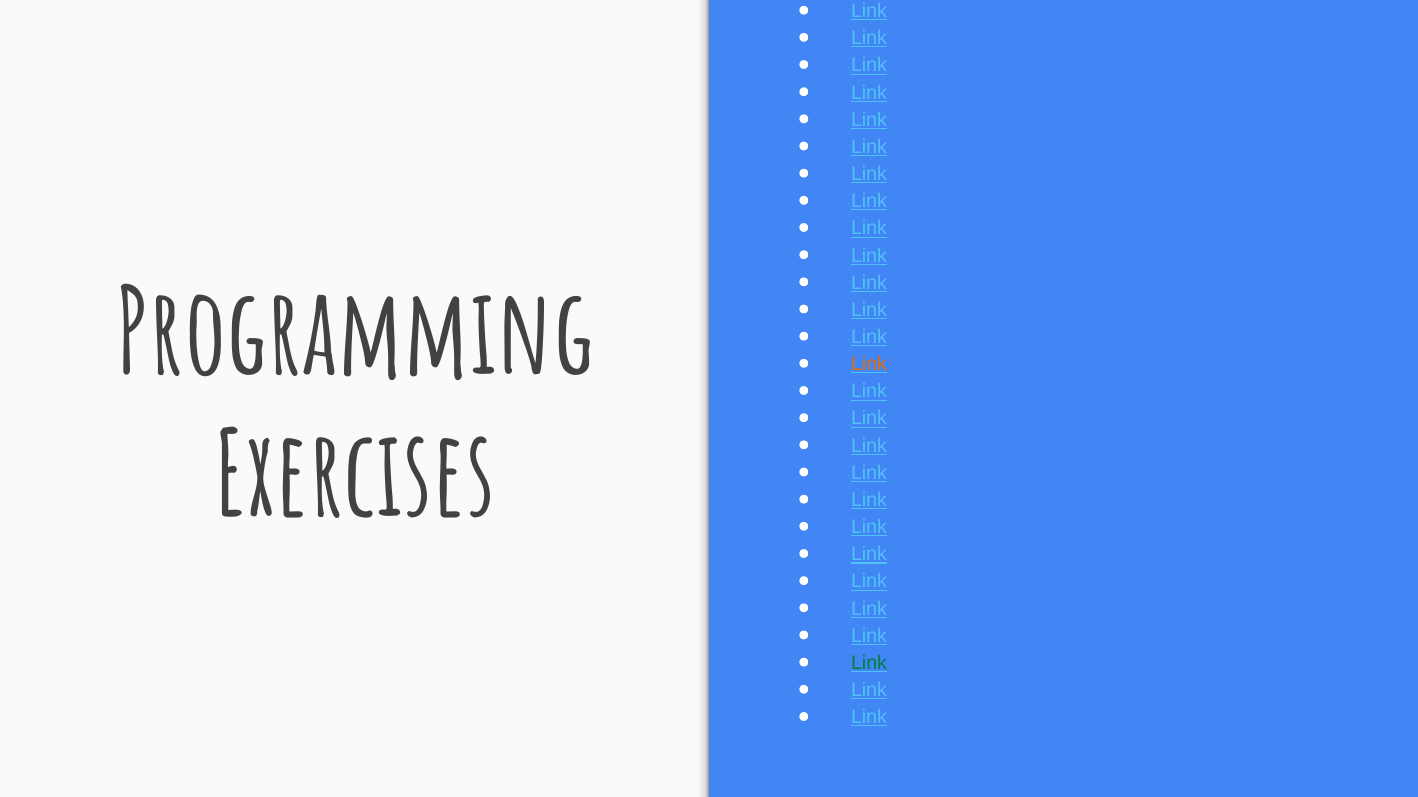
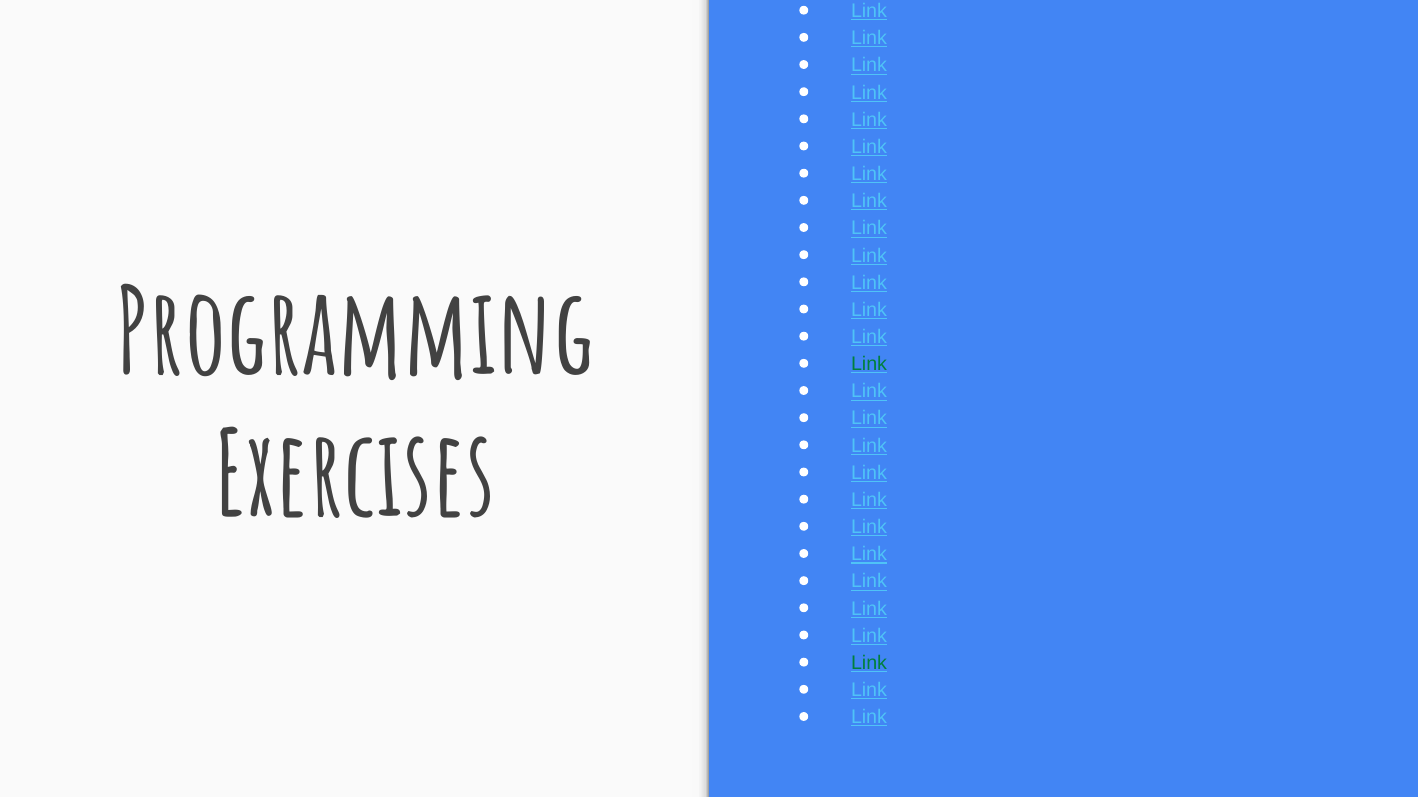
Link at (869, 364) colour: orange -> green
